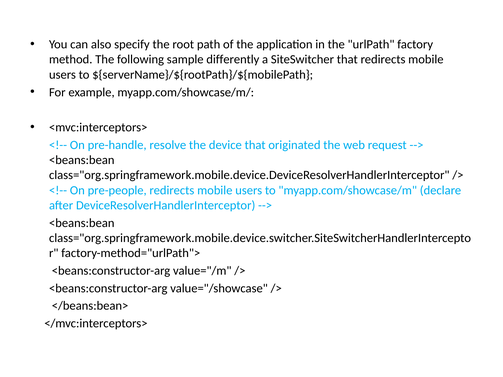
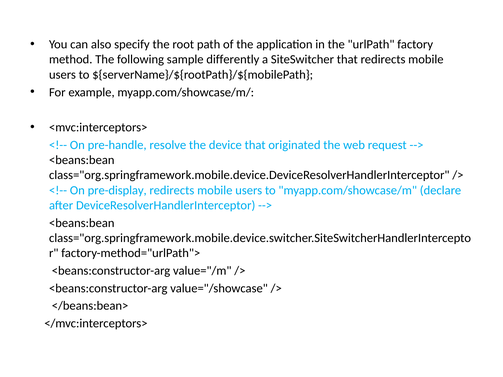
pre-people: pre-people -> pre-display
